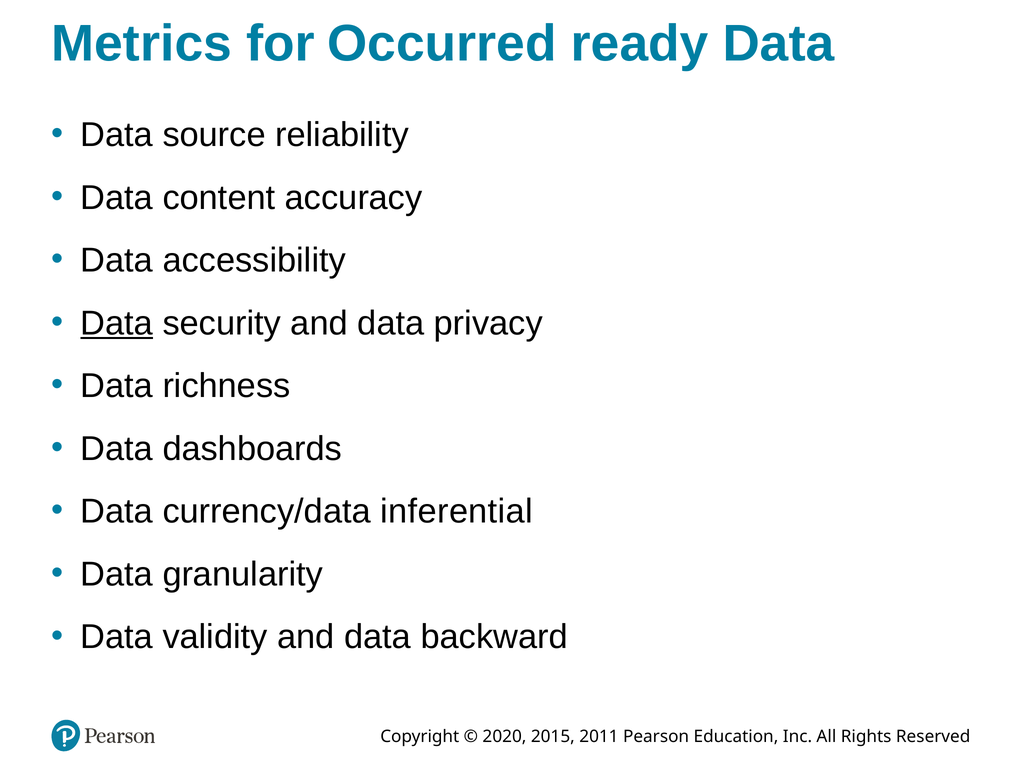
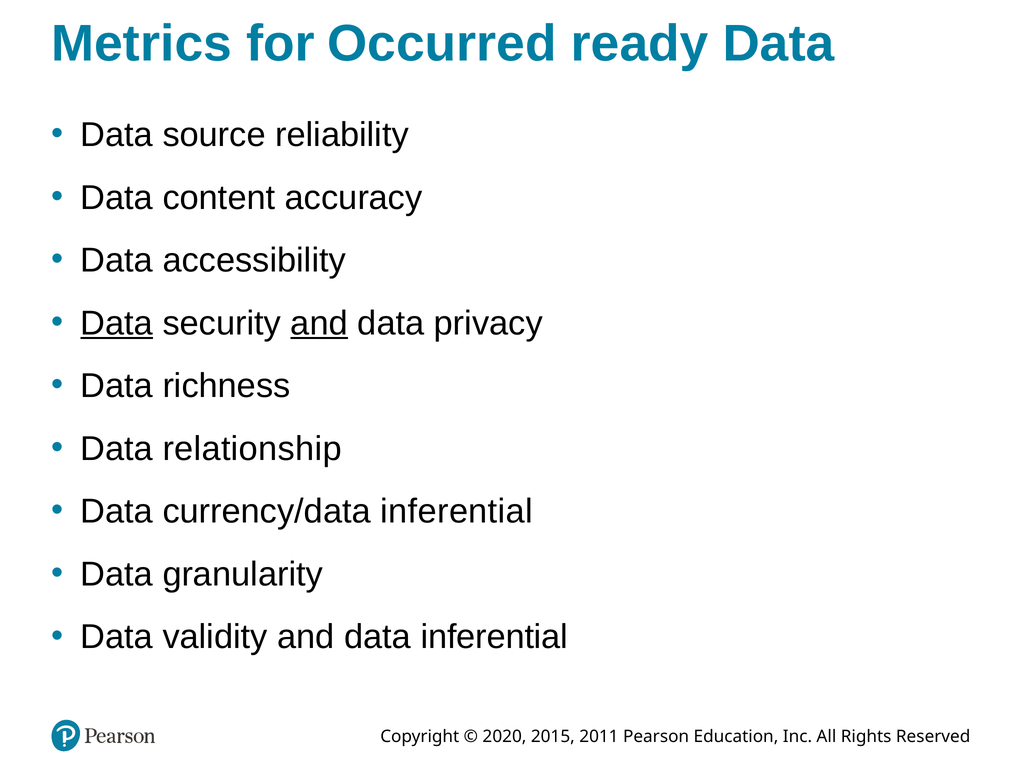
and at (319, 323) underline: none -> present
dashboards: dashboards -> relationship
data backward: backward -> inferential
